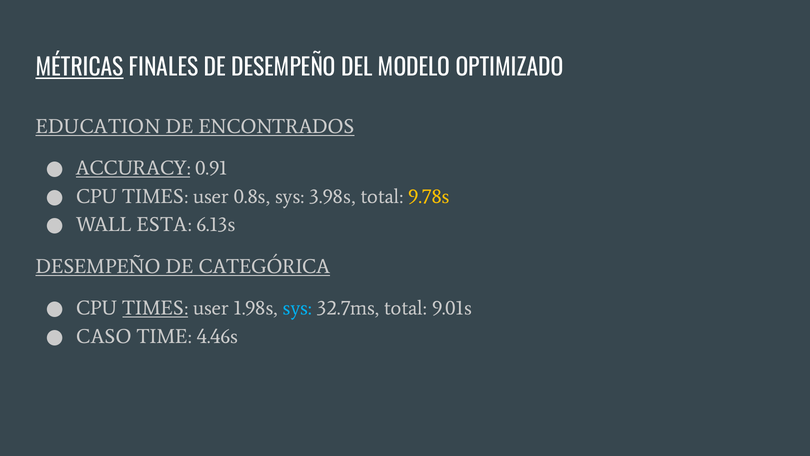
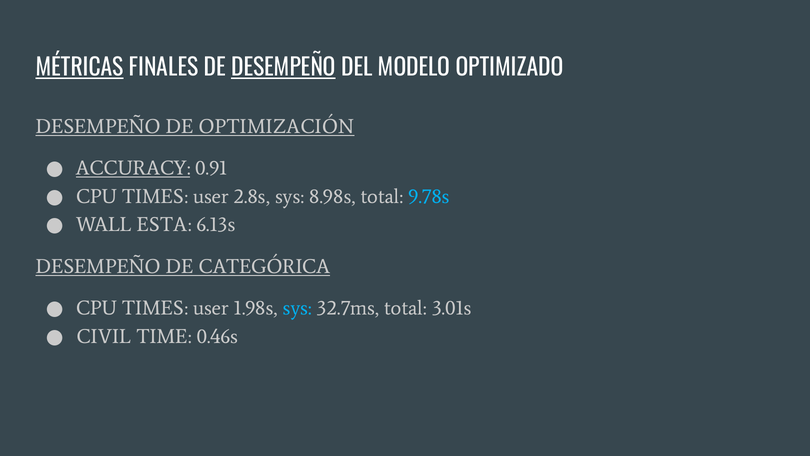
DESEMPEÑO at (283, 68) underline: none -> present
EDUCATION at (98, 126): EDUCATION -> DESEMPEÑO
ENCONTRADOS: ENCONTRADOS -> OPTIMIZACIÓN
0.8s: 0.8s -> 2.8s
3.98s: 3.98s -> 8.98s
9.78s colour: yellow -> light blue
TIMES at (155, 308) underline: present -> none
9.01s: 9.01s -> 3.01s
CASO: CASO -> CIVIL
4.46s: 4.46s -> 0.46s
